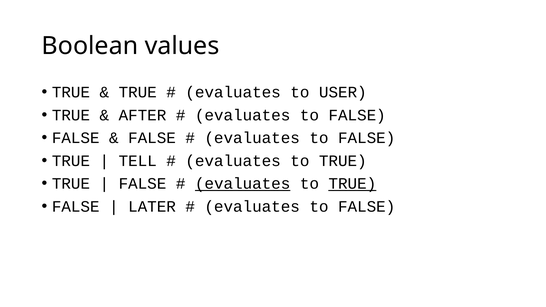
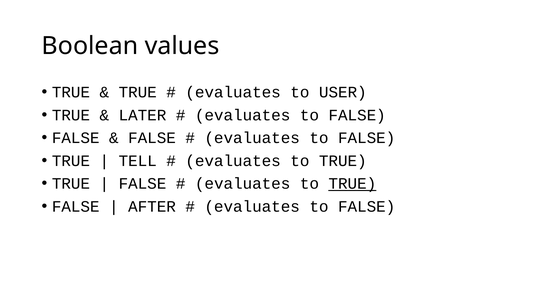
AFTER: AFTER -> LATER
evaluates at (243, 184) underline: present -> none
LATER: LATER -> AFTER
